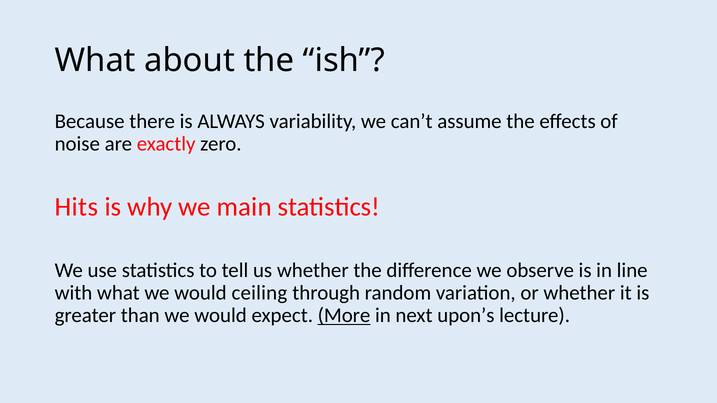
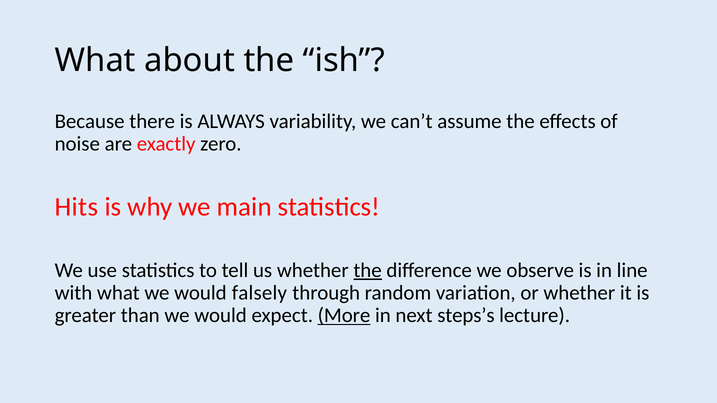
the at (368, 271) underline: none -> present
ceiling: ceiling -> falsely
upon’s: upon’s -> steps’s
